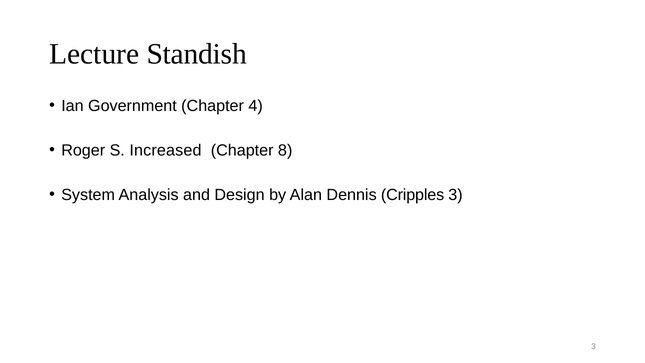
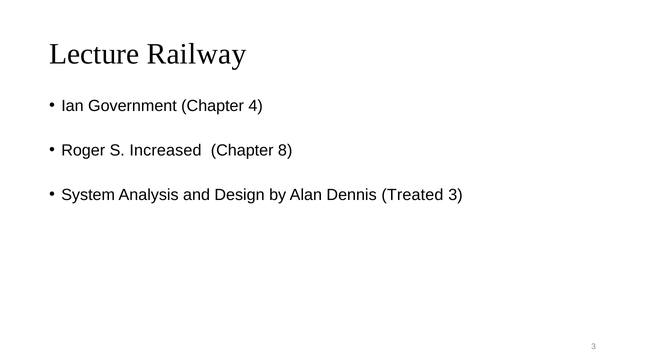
Standish: Standish -> Railway
Cripples: Cripples -> Treated
